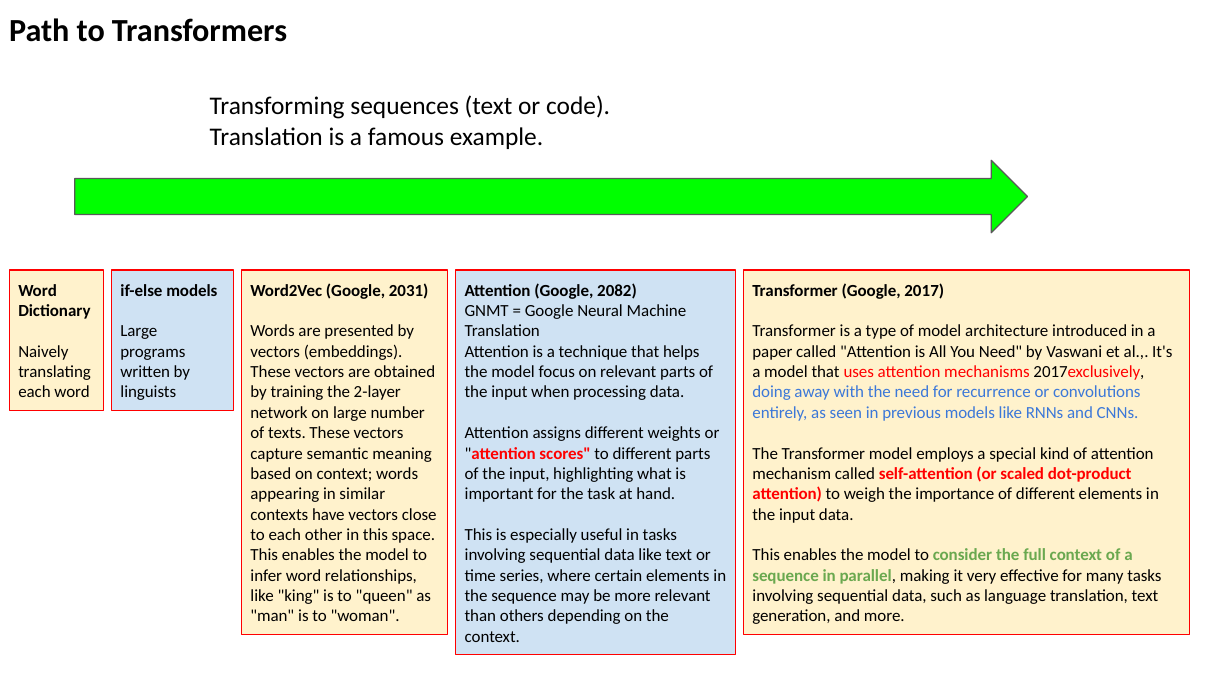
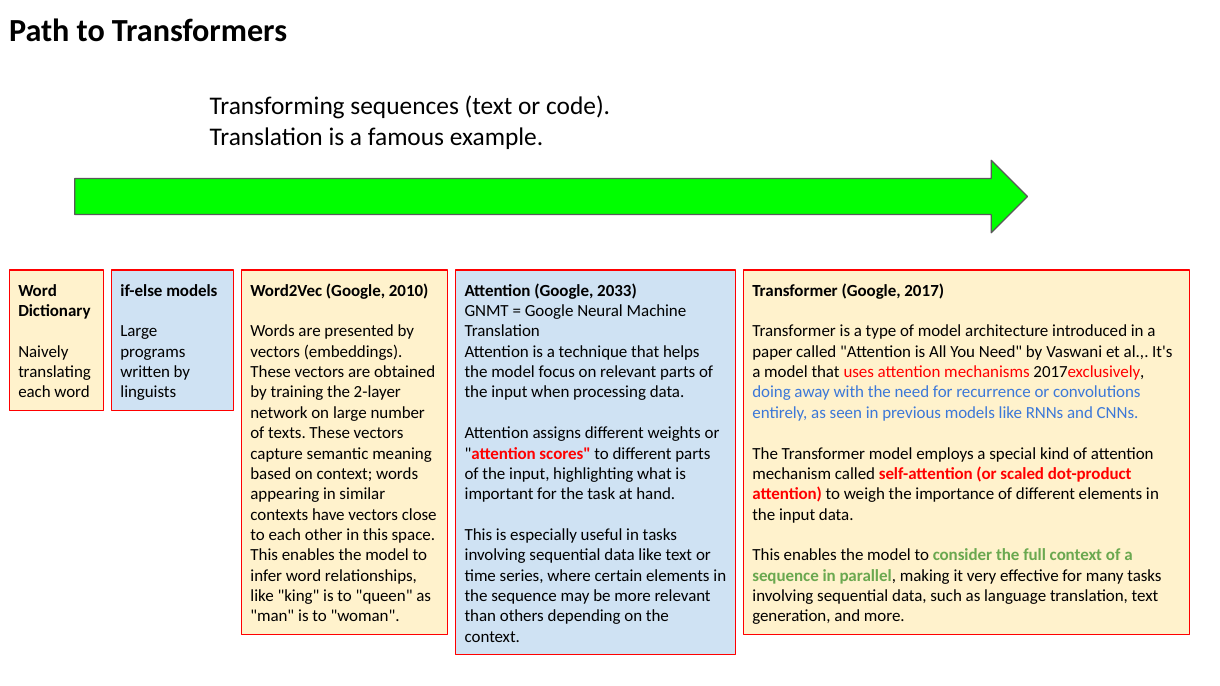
2031: 2031 -> 2010
2082: 2082 -> 2033
